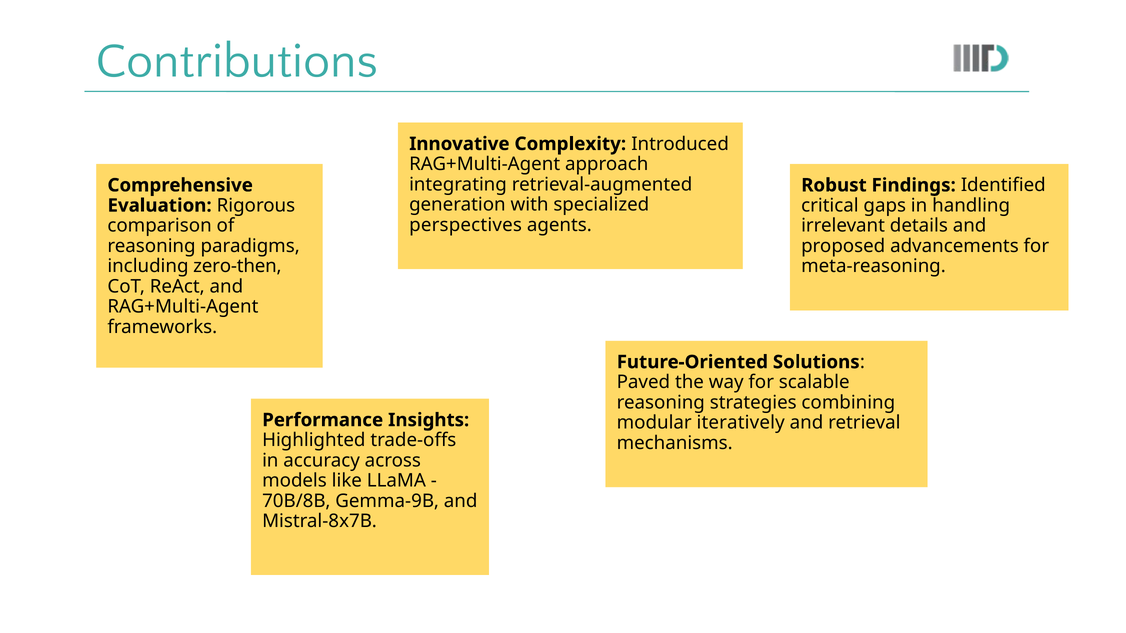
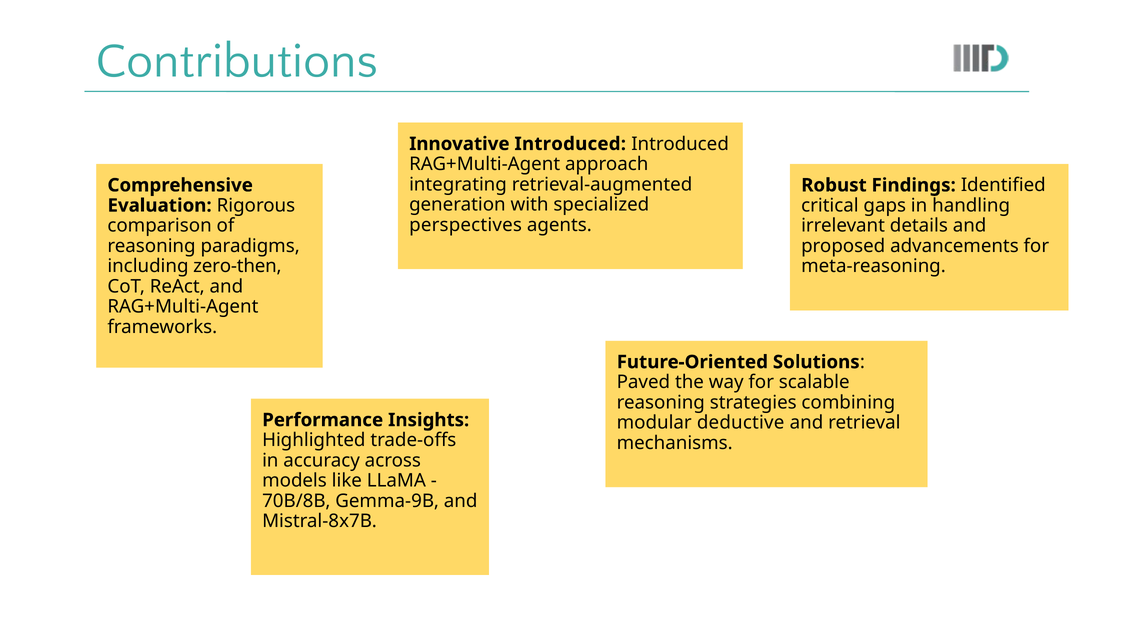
Innovative Complexity: Complexity -> Introduced
iteratively: iteratively -> deductive
